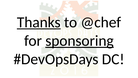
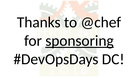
Thanks underline: present -> none
